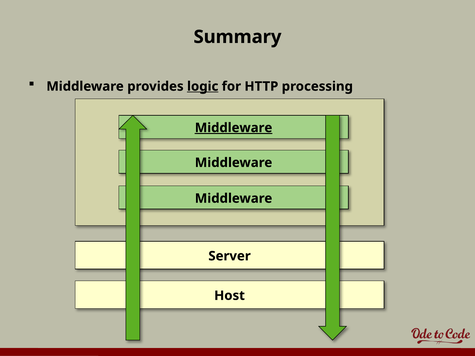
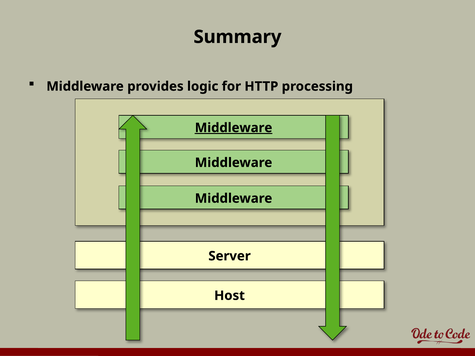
logic underline: present -> none
